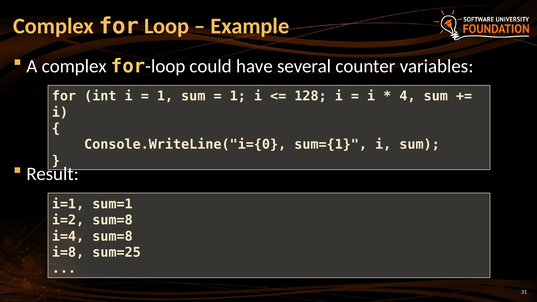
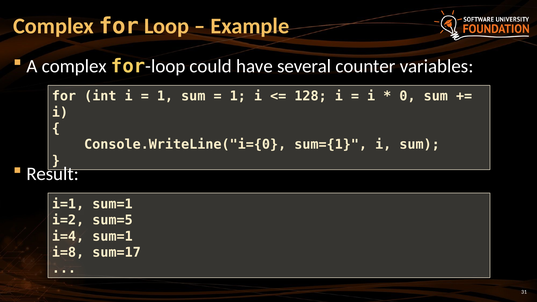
4: 4 -> 0
i=2 sum=8: sum=8 -> sum=5
i=4 sum=8: sum=8 -> sum=1
sum=25: sum=25 -> sum=17
